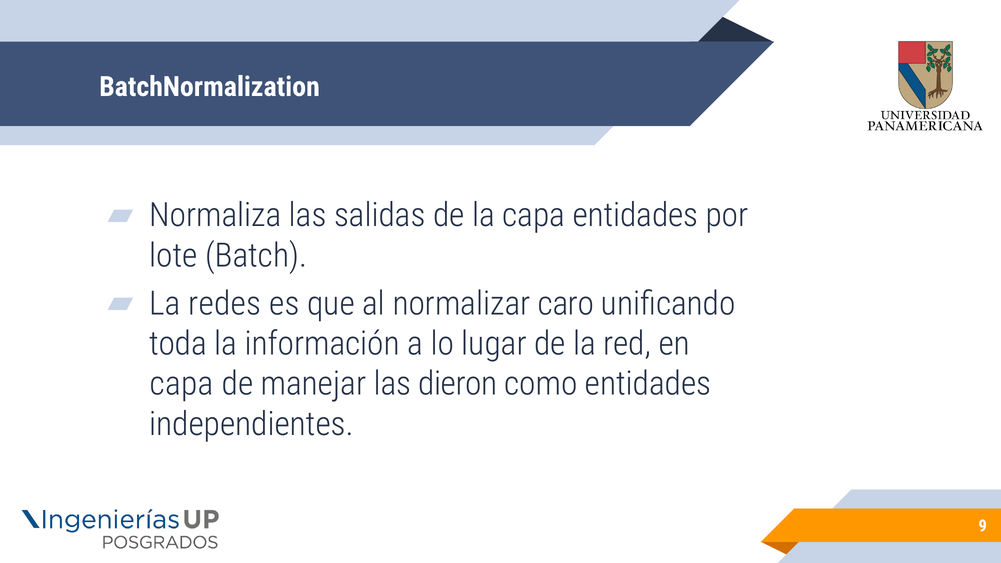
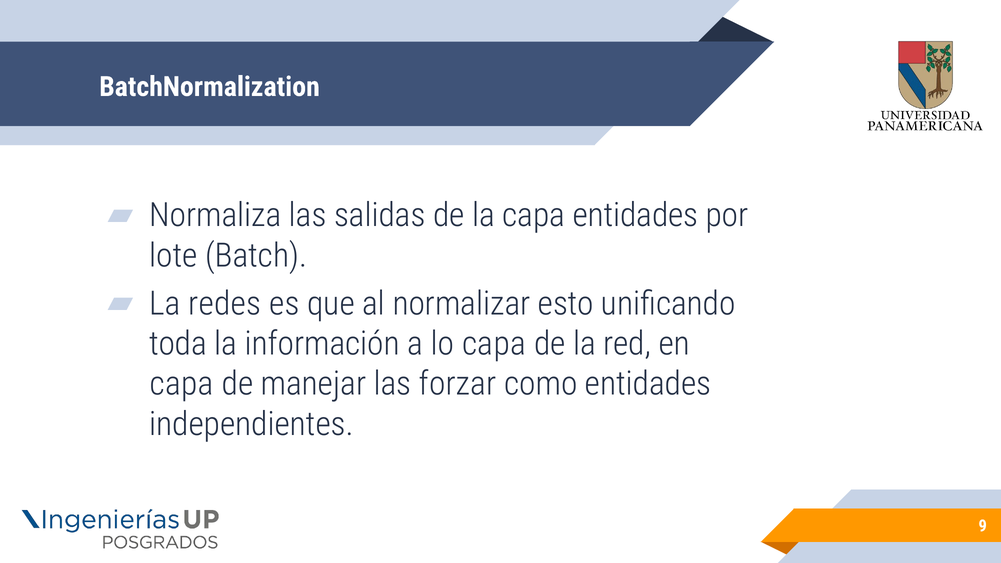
caro: caro -> esto
lo lugar: lugar -> capa
dieron: dieron -> forzar
